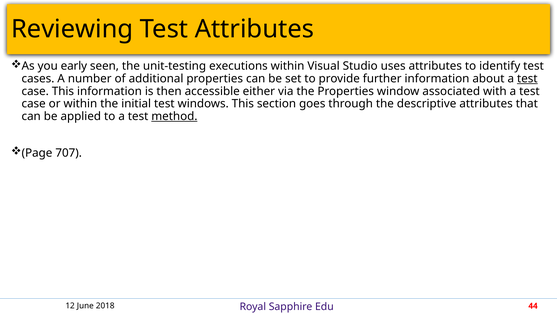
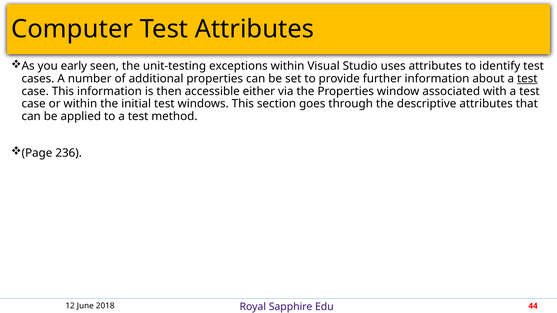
Reviewing: Reviewing -> Computer
executions: executions -> exceptions
method underline: present -> none
707: 707 -> 236
